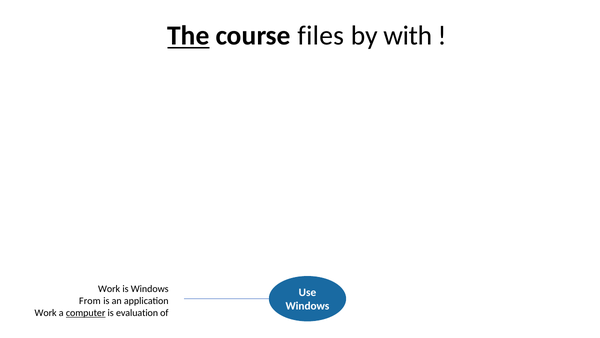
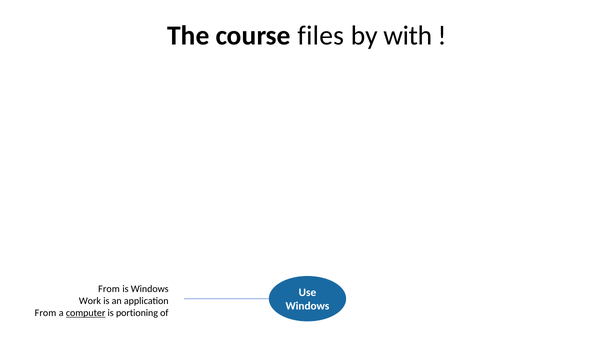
The underline: present -> none
Work at (109, 289): Work -> From
From: From -> Work
Work at (46, 313): Work -> From
evaluation: evaluation -> portioning
